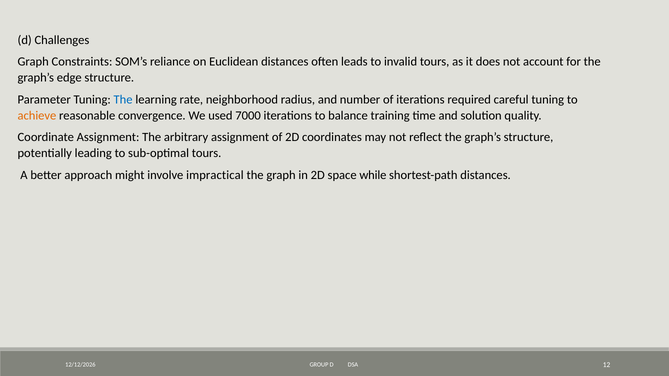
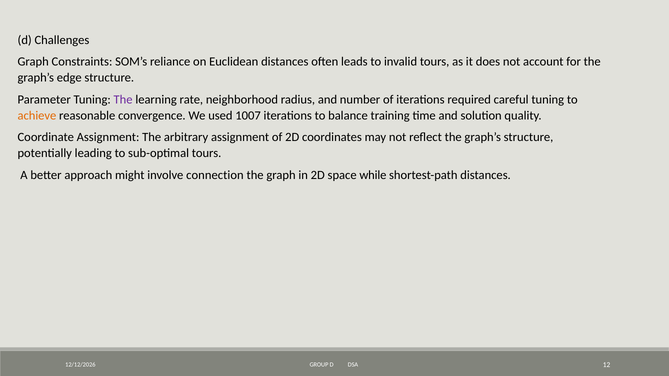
The at (123, 100) colour: blue -> purple
7000: 7000 -> 1007
impractical: impractical -> connection
